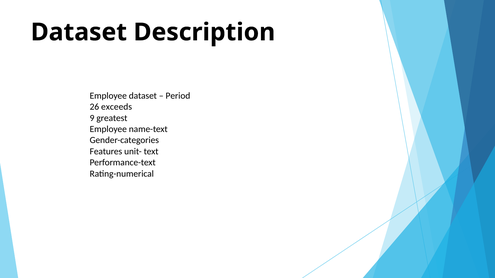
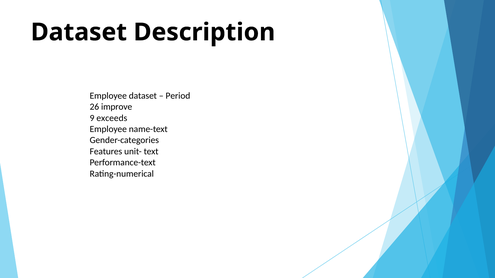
exceeds: exceeds -> improve
greatest: greatest -> exceeds
